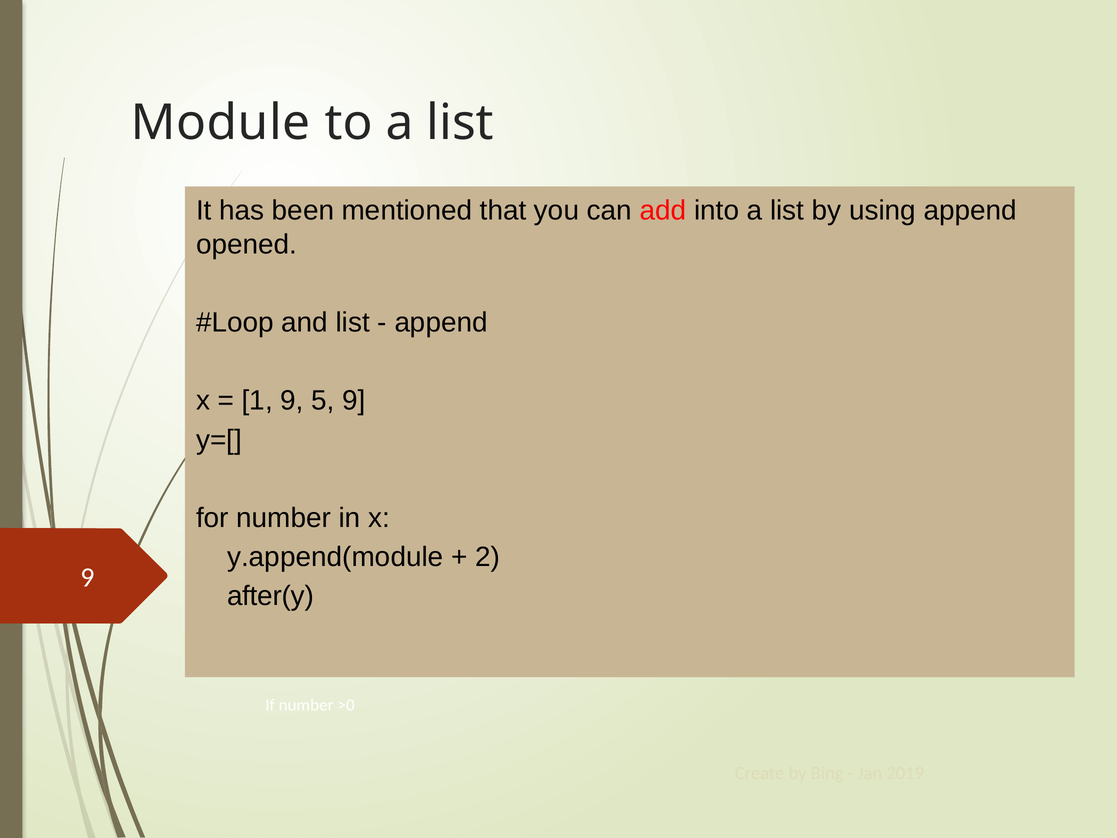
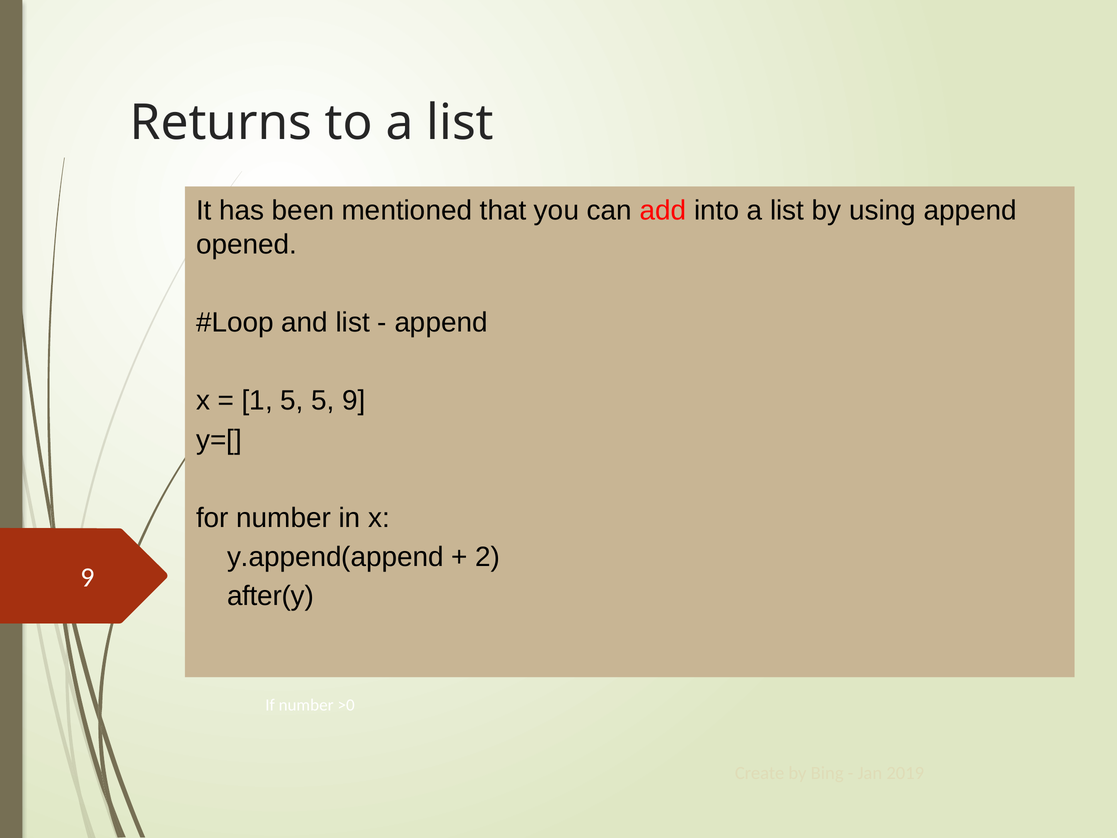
Module: Module -> Returns
1 9: 9 -> 5
y.append(module: y.append(module -> y.append(append
